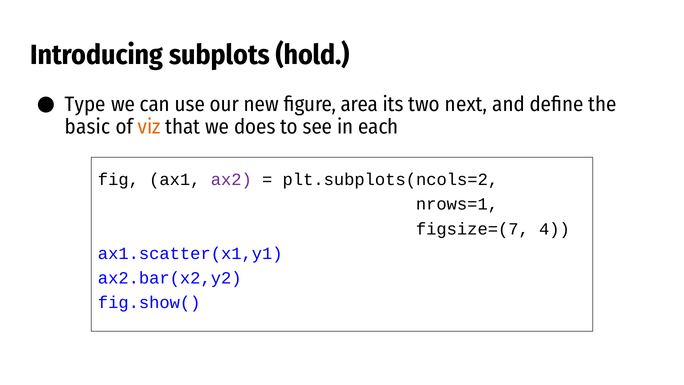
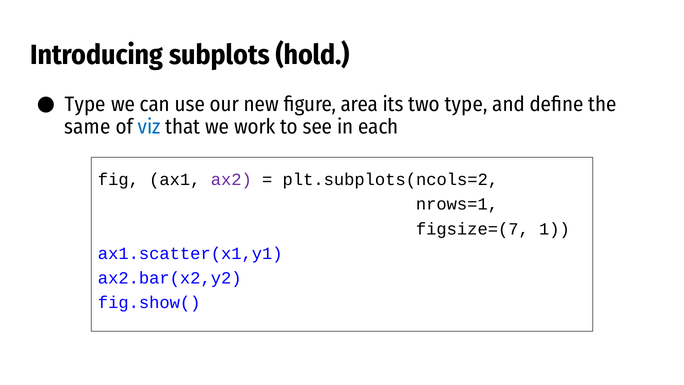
two next: next -> type
basic: basic -> same
viz colour: orange -> blue
does: does -> work
4: 4 -> 1
